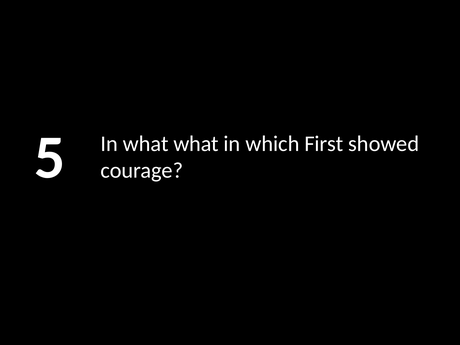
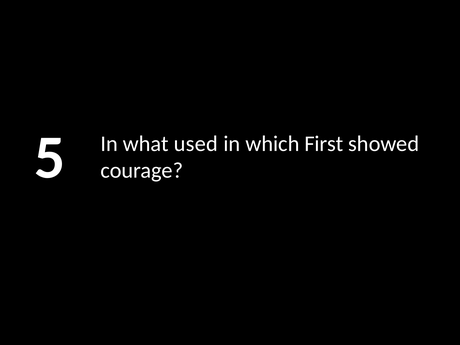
what what: what -> used
